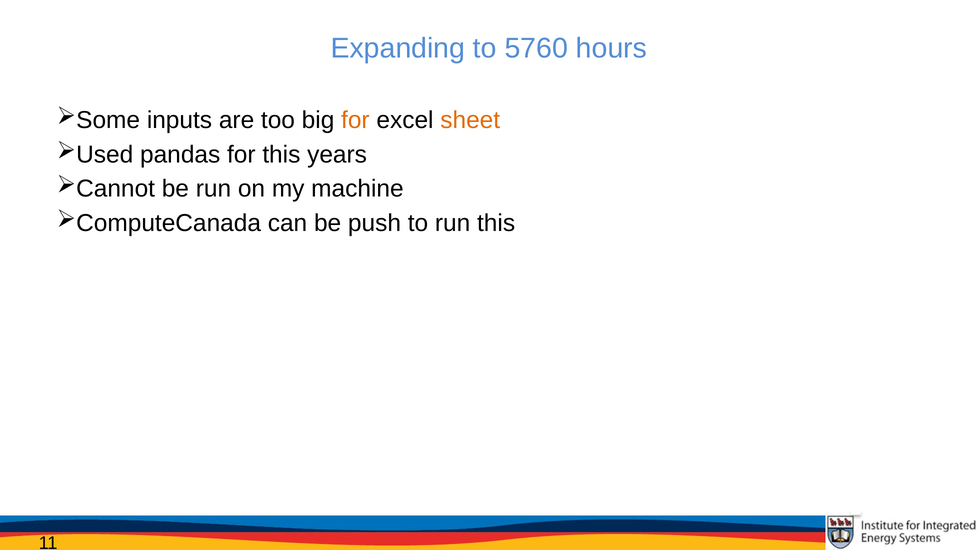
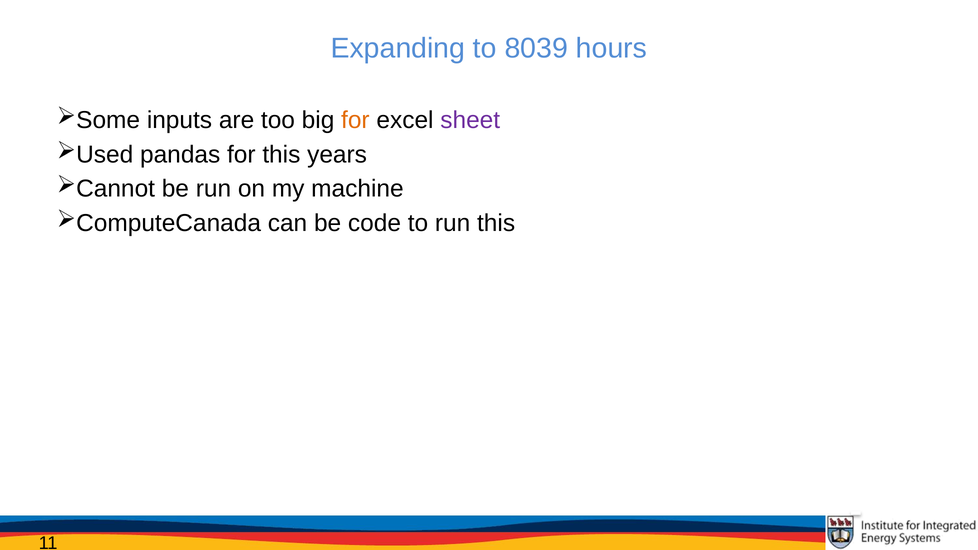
5760: 5760 -> 8039
sheet colour: orange -> purple
push: push -> code
